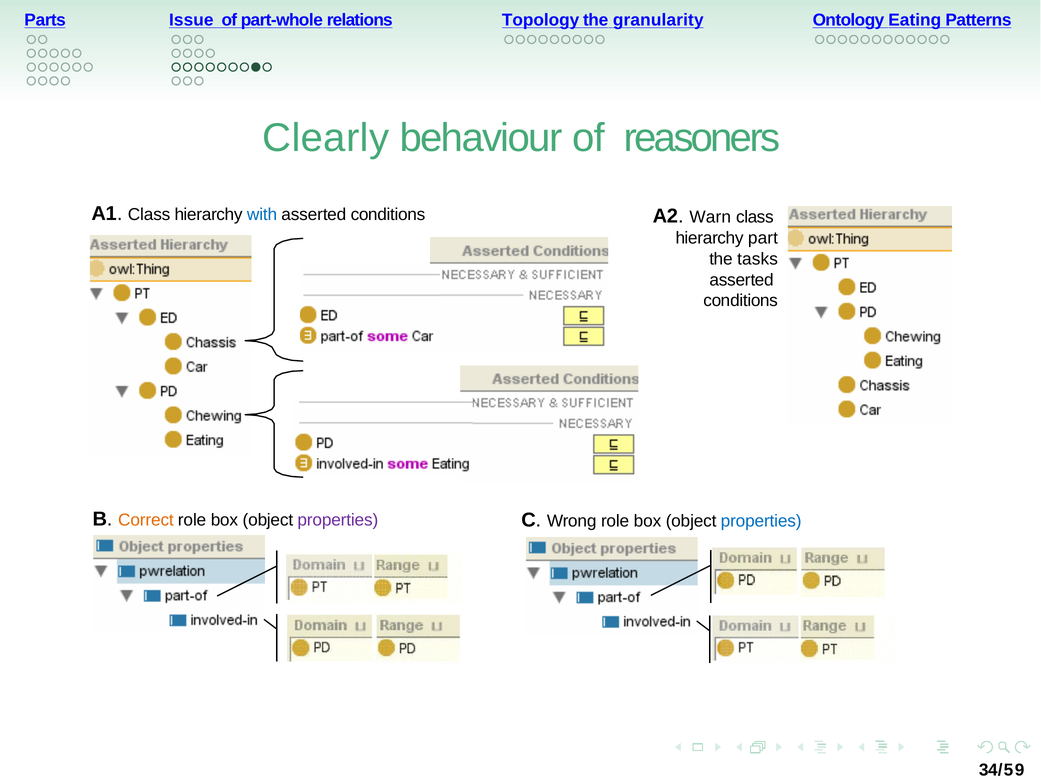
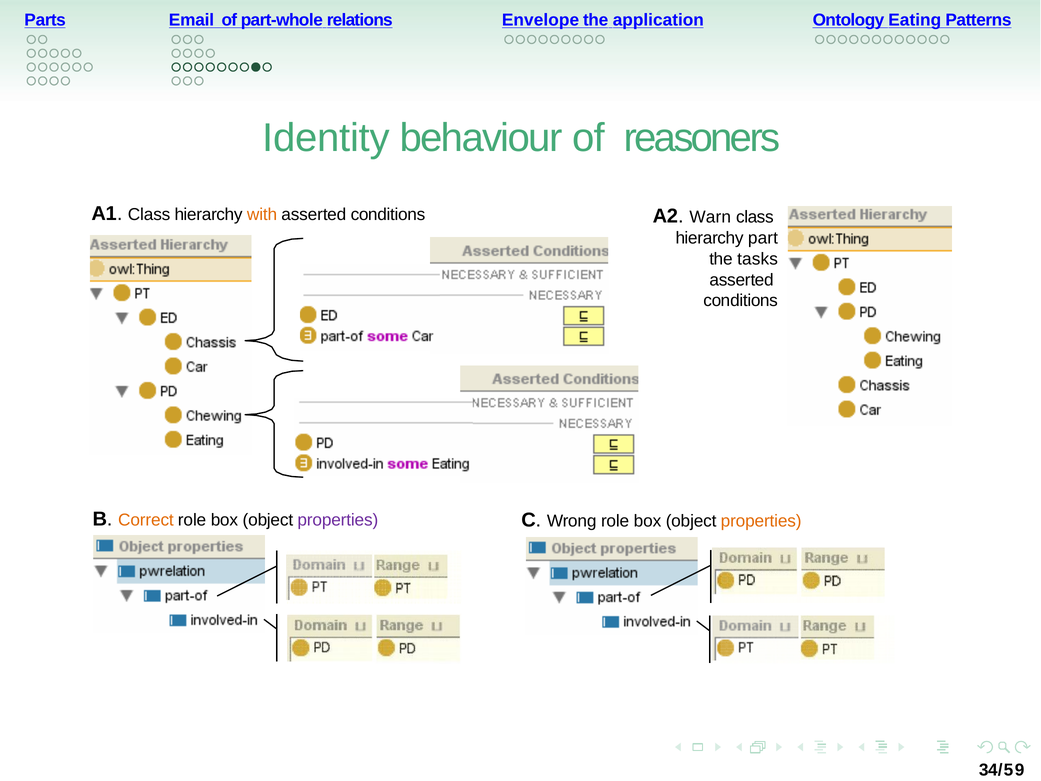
Issue: Issue -> Email
Topology: Topology -> Envelope
granularity: granularity -> application
Clearly: Clearly -> Identity
with colour: blue -> orange
properties at (761, 521) colour: blue -> orange
